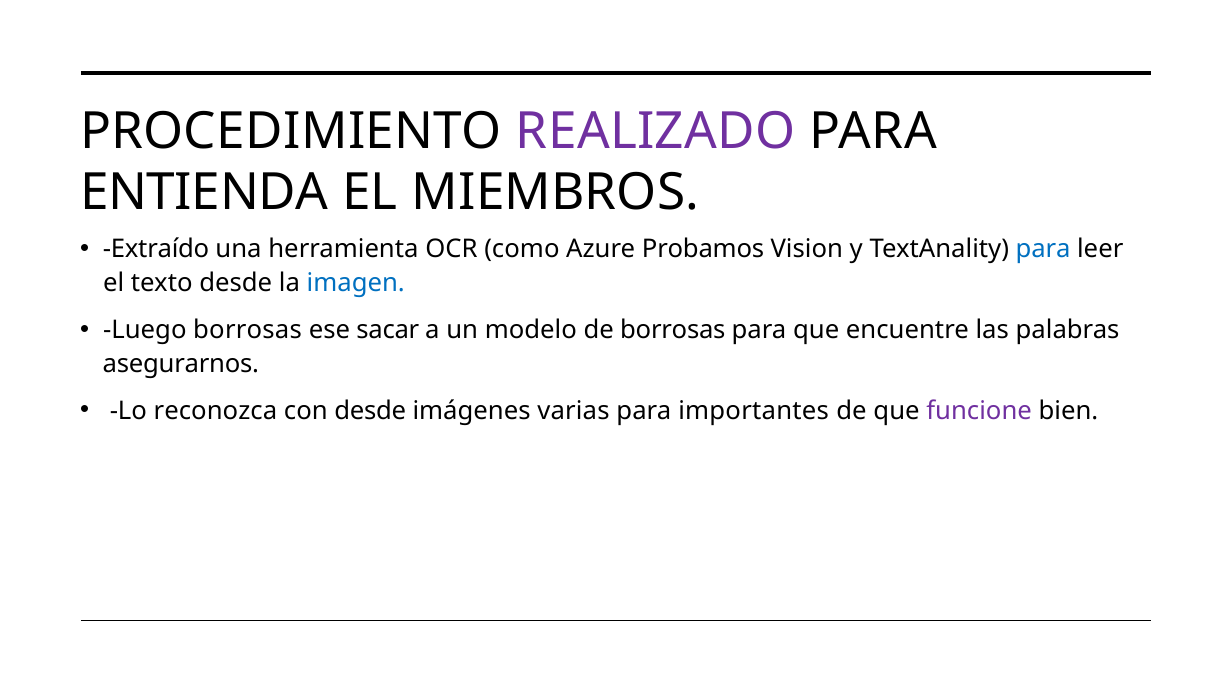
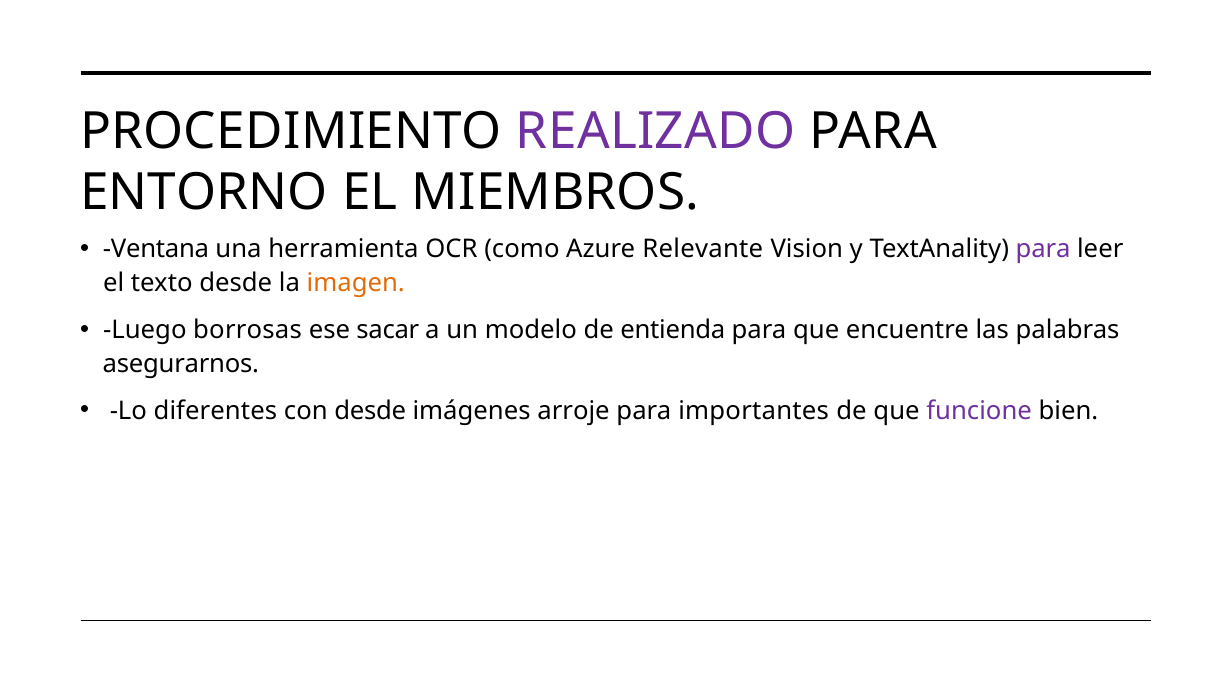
ENTIENDA: ENTIENDA -> ENTORNO
Extraído: Extraído -> Ventana
Probamos: Probamos -> Relevante
para at (1043, 249) colour: blue -> purple
imagen colour: blue -> orange
de borrosas: borrosas -> entienda
reconozca: reconozca -> diferentes
varias: varias -> arroje
